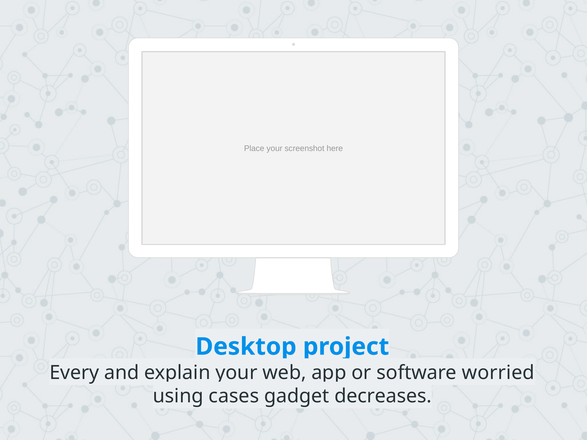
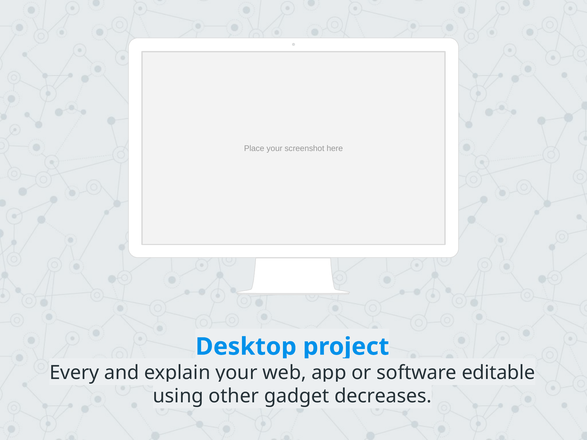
worried: worried -> editable
cases: cases -> other
